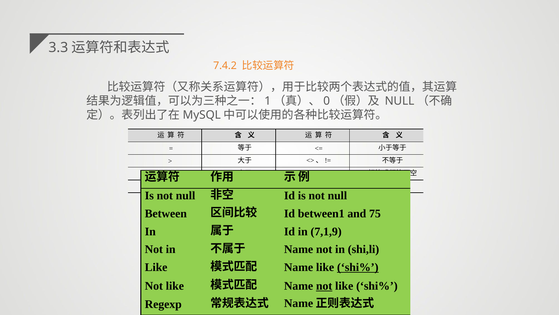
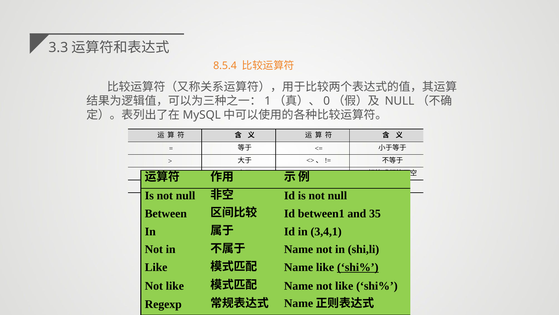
7.4.2: 7.4.2 -> 8.5.4
75: 75 -> 35
7,1,9: 7,1,9 -> 3,4,1
not at (324, 285) underline: present -> none
